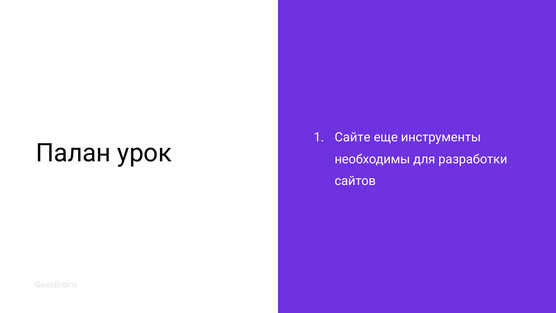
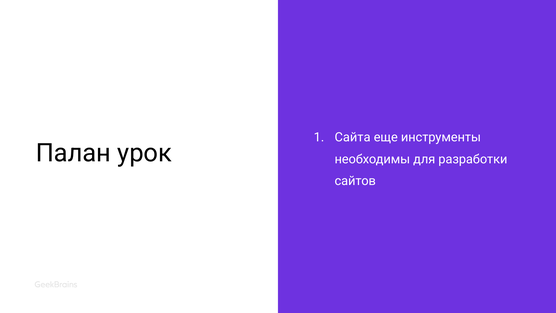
Сайте: Сайте -> Сайта
